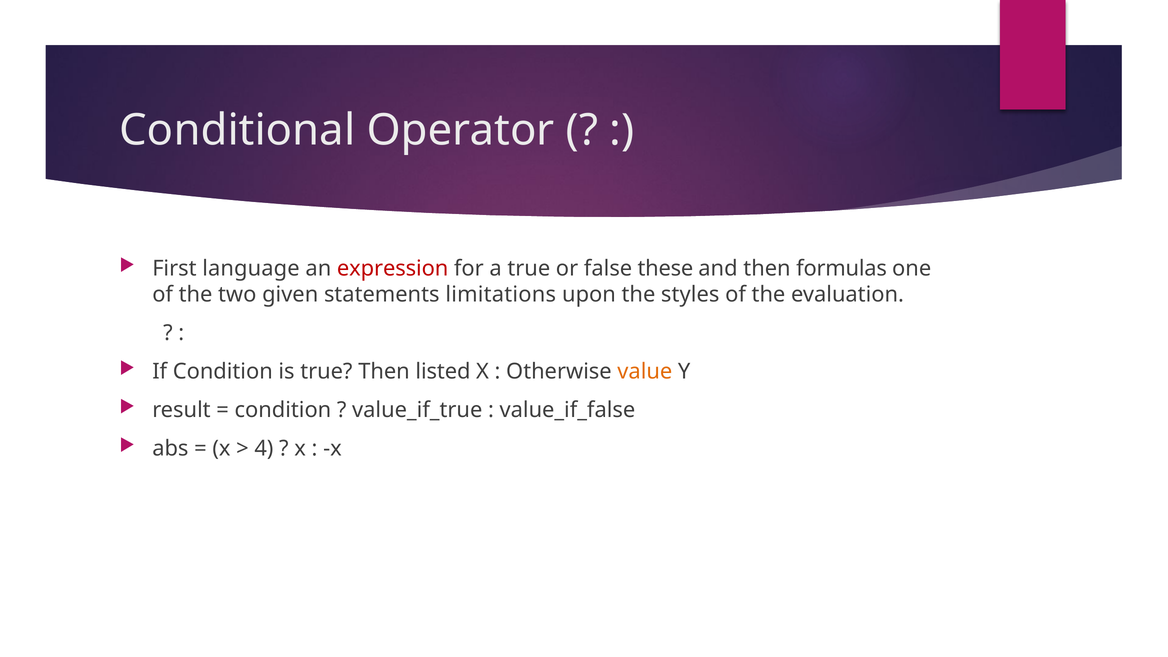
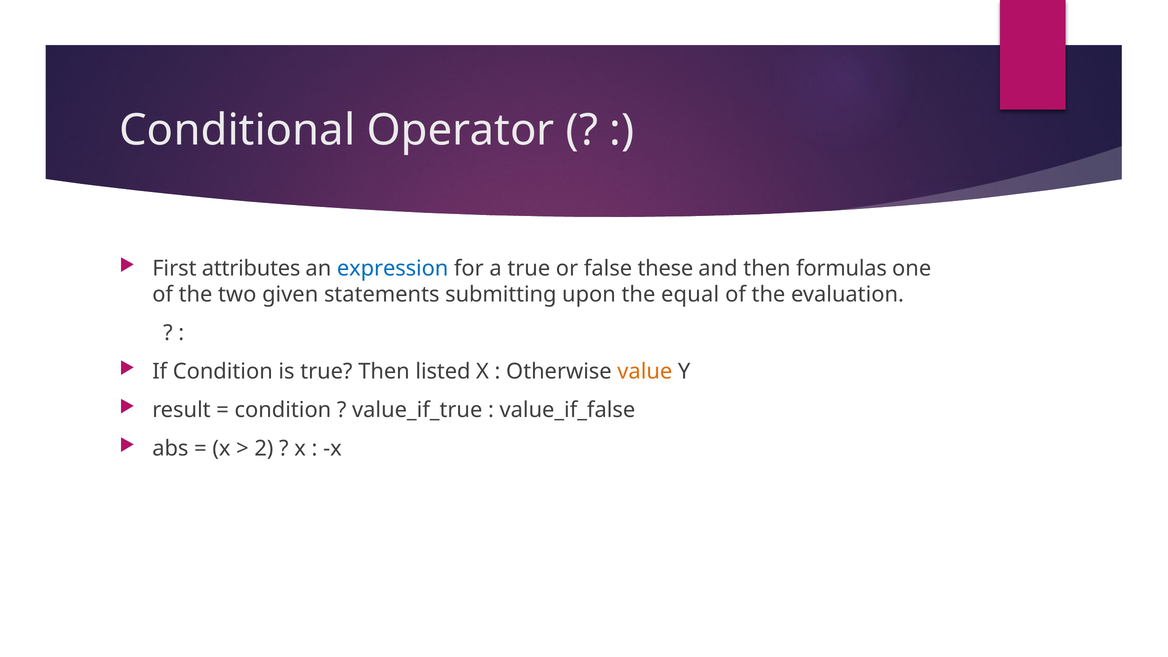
language: language -> attributes
expression colour: red -> blue
limitations: limitations -> submitting
styles: styles -> equal
4: 4 -> 2
